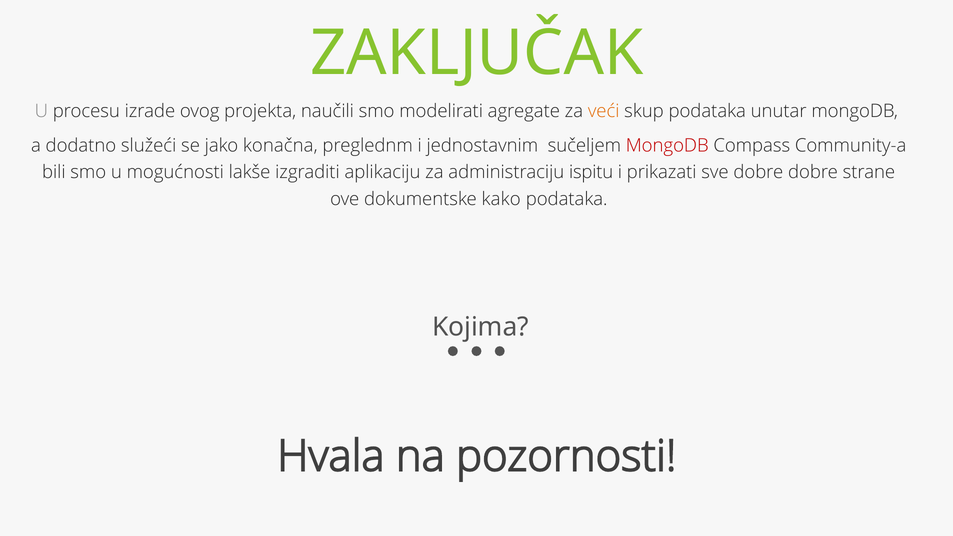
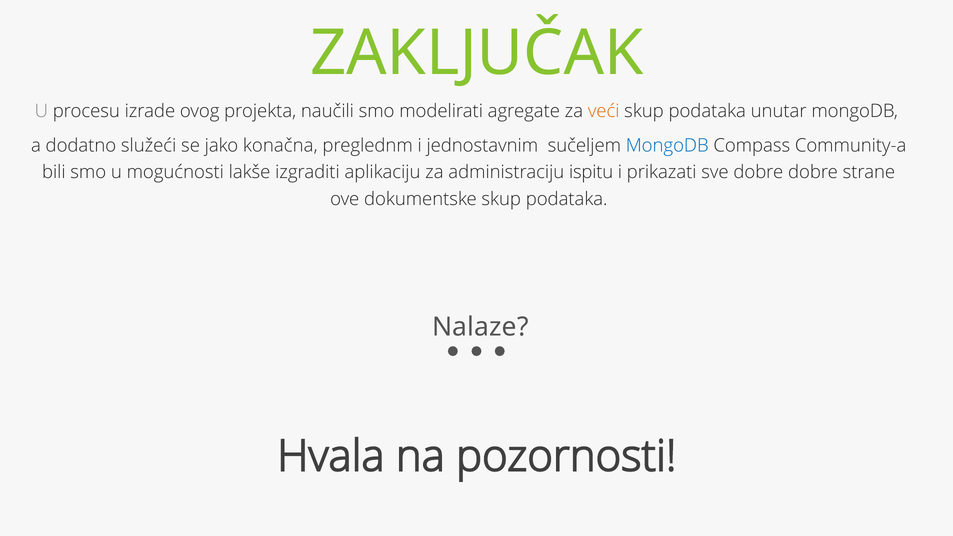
MongoDB at (667, 146) colour: red -> blue
dokumentske kako: kako -> skup
Kojima: Kojima -> Nalaze
